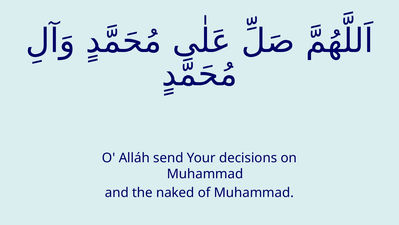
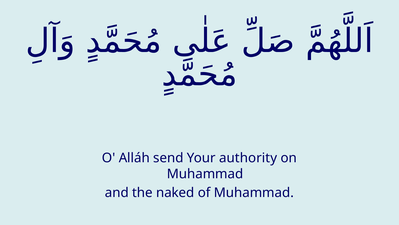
decisions: decisions -> authority
